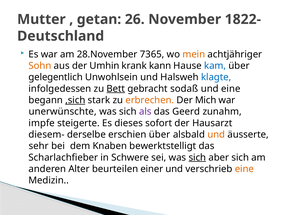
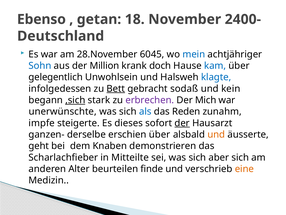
Mutter: Mutter -> Ebenso
26: 26 -> 18
1822-: 1822- -> 2400-
7365: 7365 -> 6045
mein colour: orange -> blue
Sohn colour: orange -> blue
Umhin: Umhin -> Million
kann: kann -> doch
und eine: eine -> kein
erbrechen colour: orange -> purple
als colour: purple -> blue
Geerd: Geerd -> Reden
der at (182, 123) underline: none -> present
diesem-: diesem- -> ganzen-
sehr: sehr -> geht
bewerktstelligt: bewerktstelligt -> demonstrieren
Schwere: Schwere -> Mitteilte
sich at (197, 157) underline: present -> none
einer: einer -> finde
